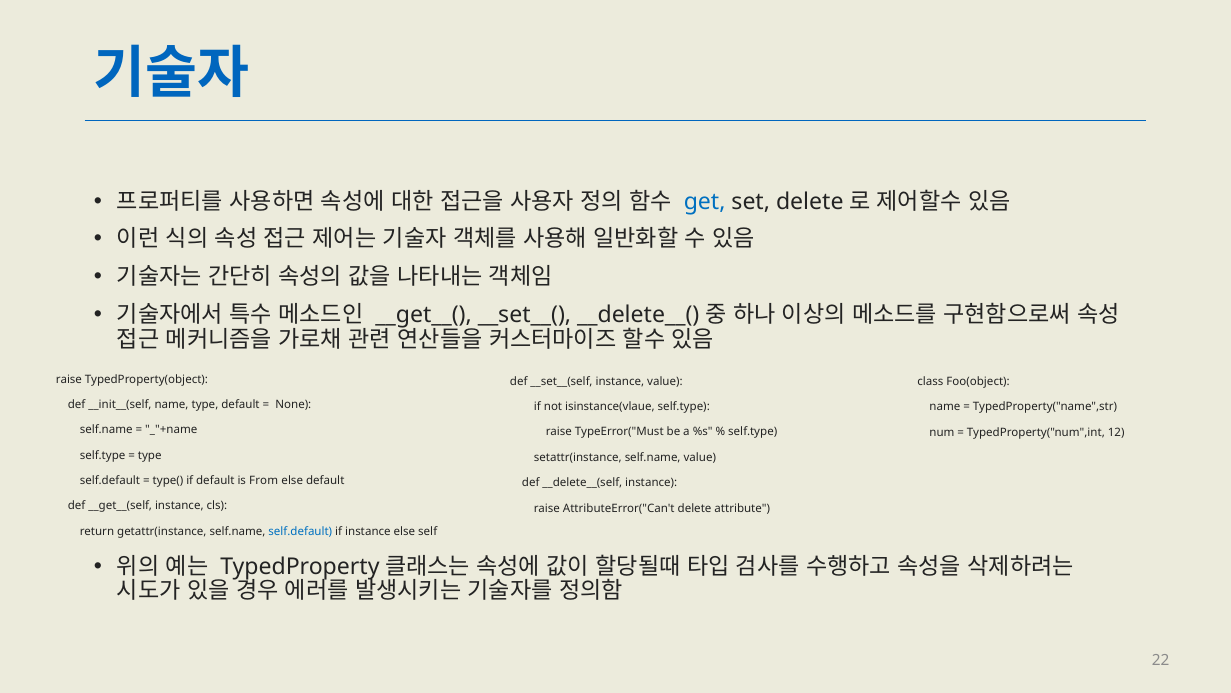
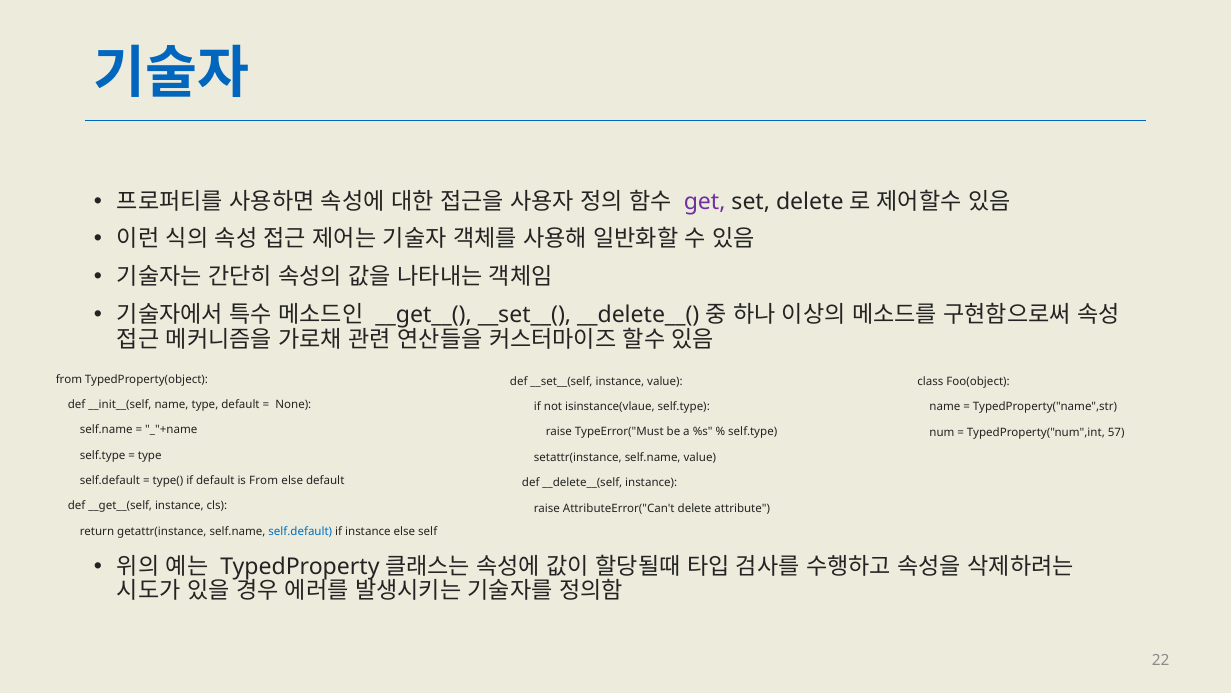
get colour: blue -> purple
raise at (69, 379): raise -> from
12: 12 -> 57
